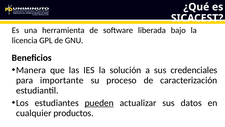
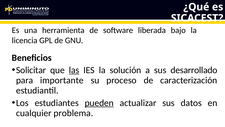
Manera: Manera -> Solicitar
las underline: none -> present
credenciales: credenciales -> desarrollado
productos: productos -> problema
